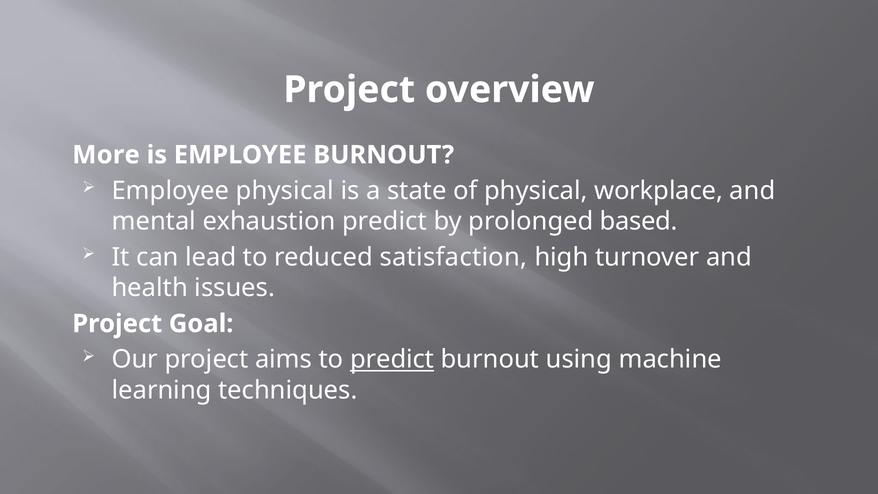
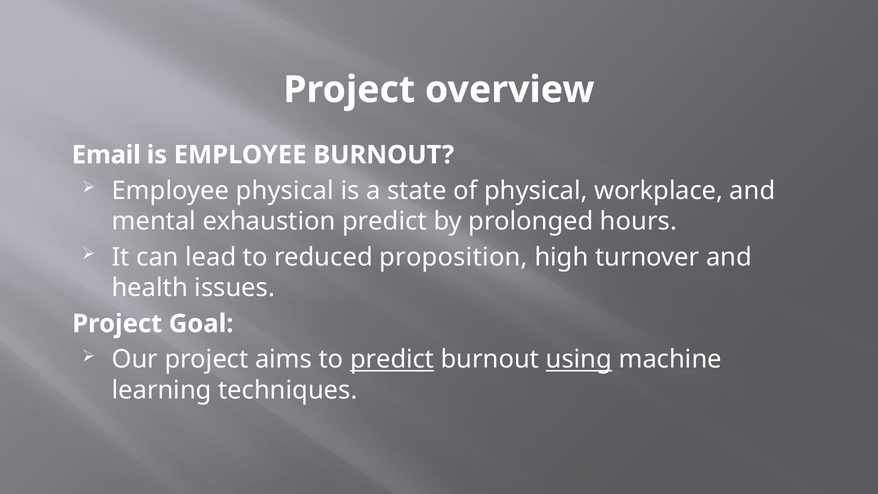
More: More -> Email
based: based -> hours
satisfaction: satisfaction -> proposition
using underline: none -> present
